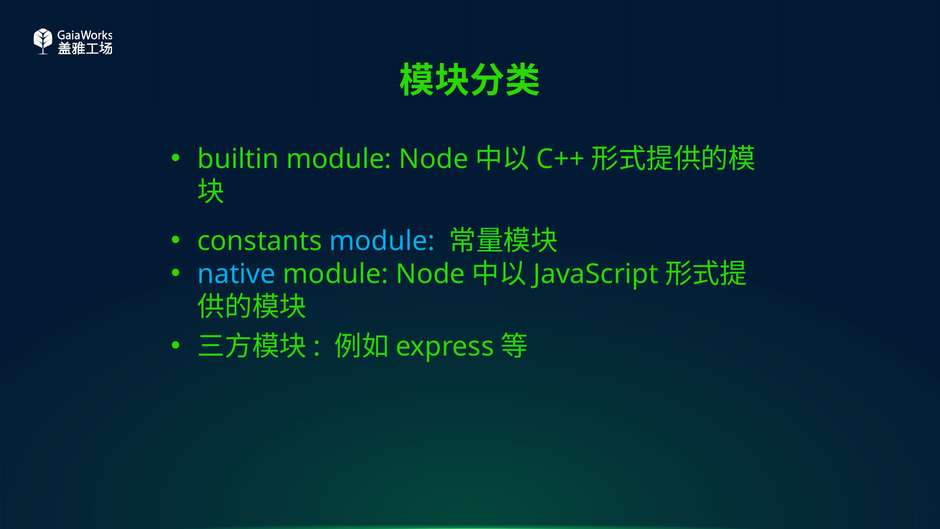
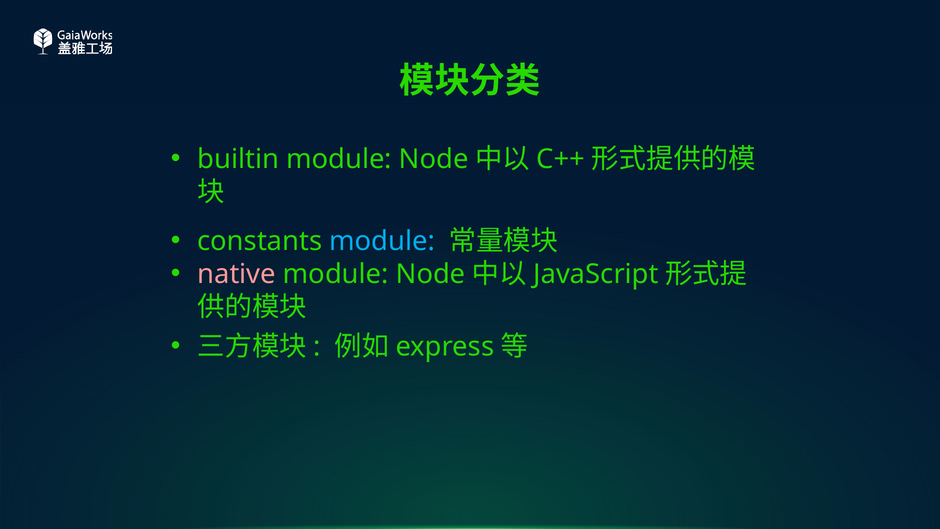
native colour: light blue -> pink
